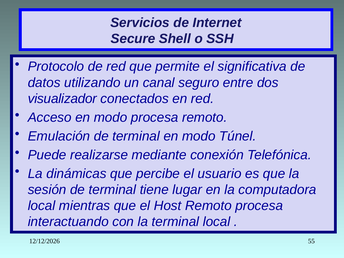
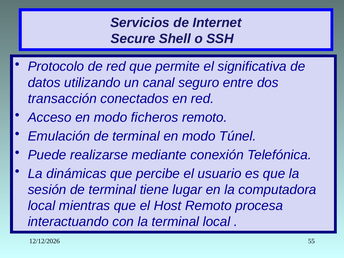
visualizador: visualizador -> transacción
modo procesa: procesa -> ficheros
